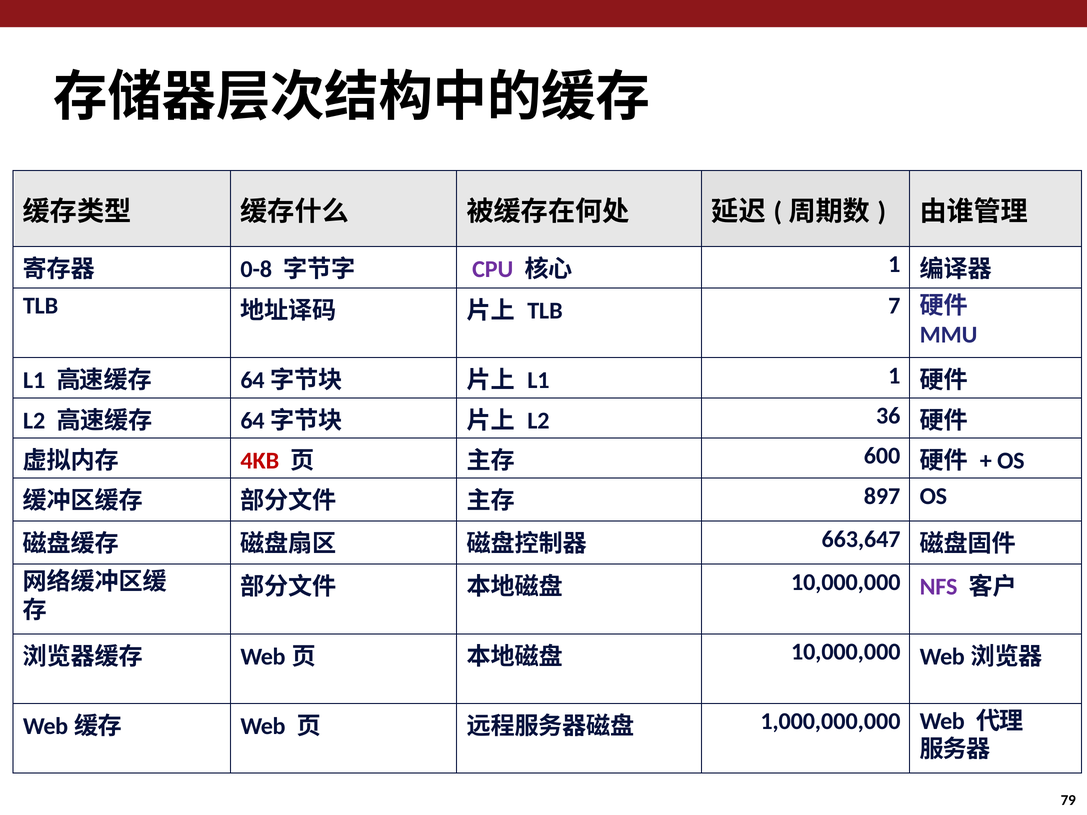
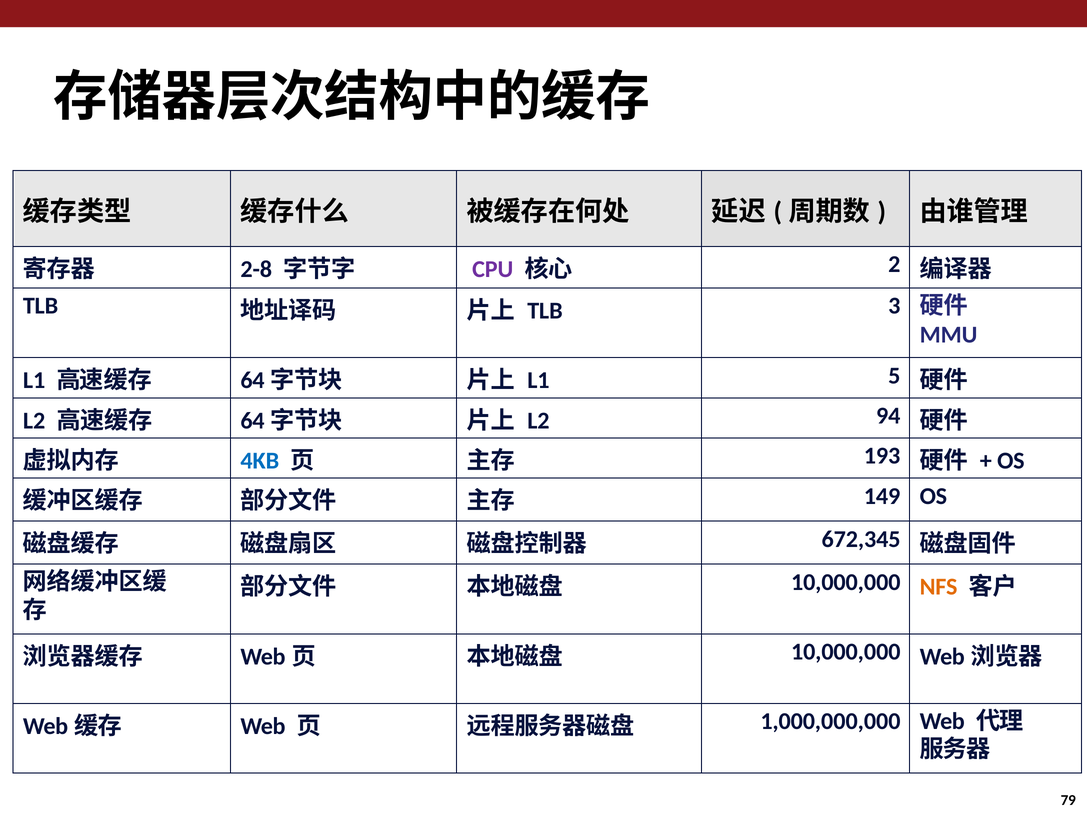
0-8: 0-8 -> 2-8
1 at (894, 264): 1 -> 2
7: 7 -> 3
L1 1: 1 -> 5
36: 36 -> 94
4KB colour: red -> blue
600: 600 -> 193
897: 897 -> 149
663,647: 663,647 -> 672,345
NFS colour: purple -> orange
